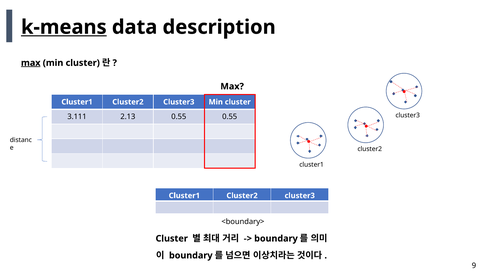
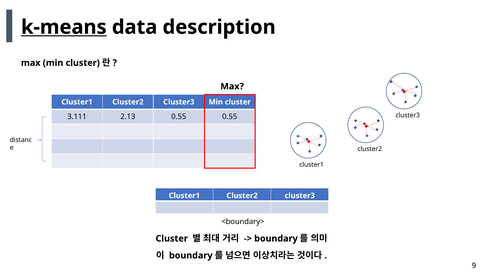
max at (31, 63) underline: present -> none
